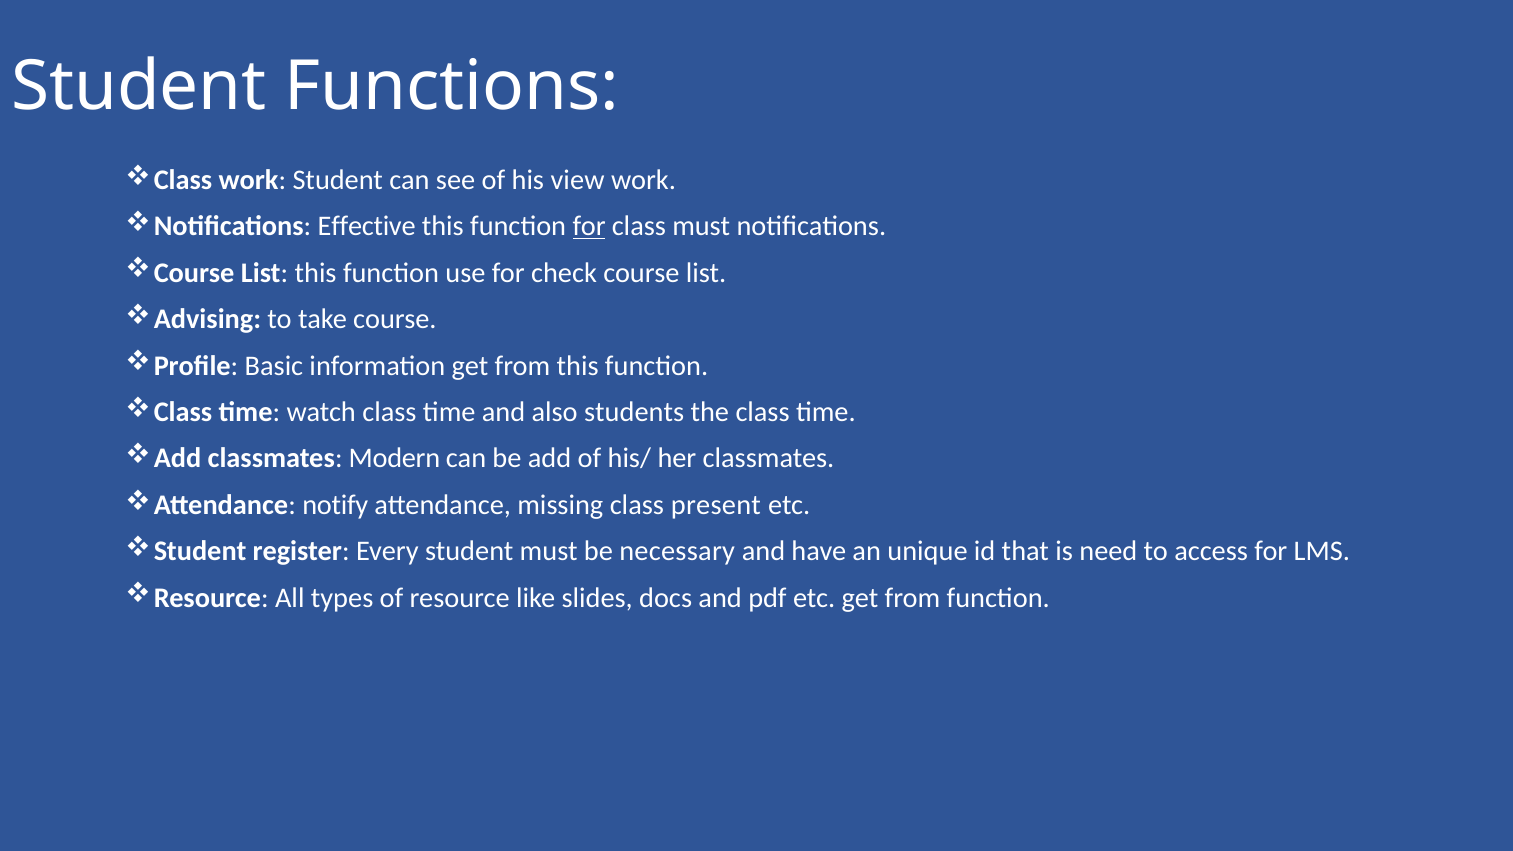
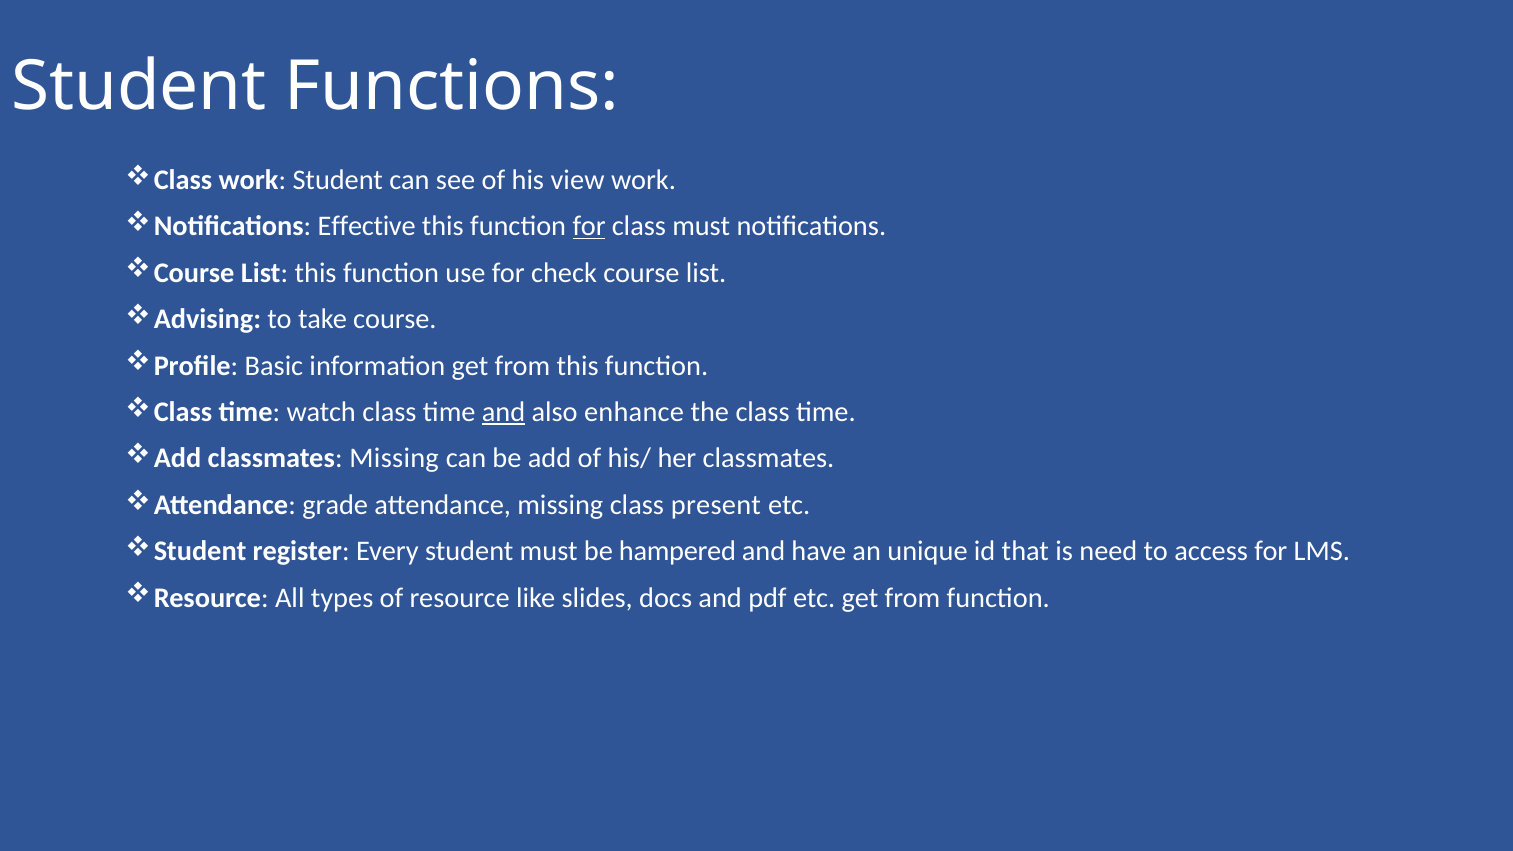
and at (504, 412) underline: none -> present
students: students -> enhance
classmates Modern: Modern -> Missing
notify: notify -> grade
necessary: necessary -> hampered
